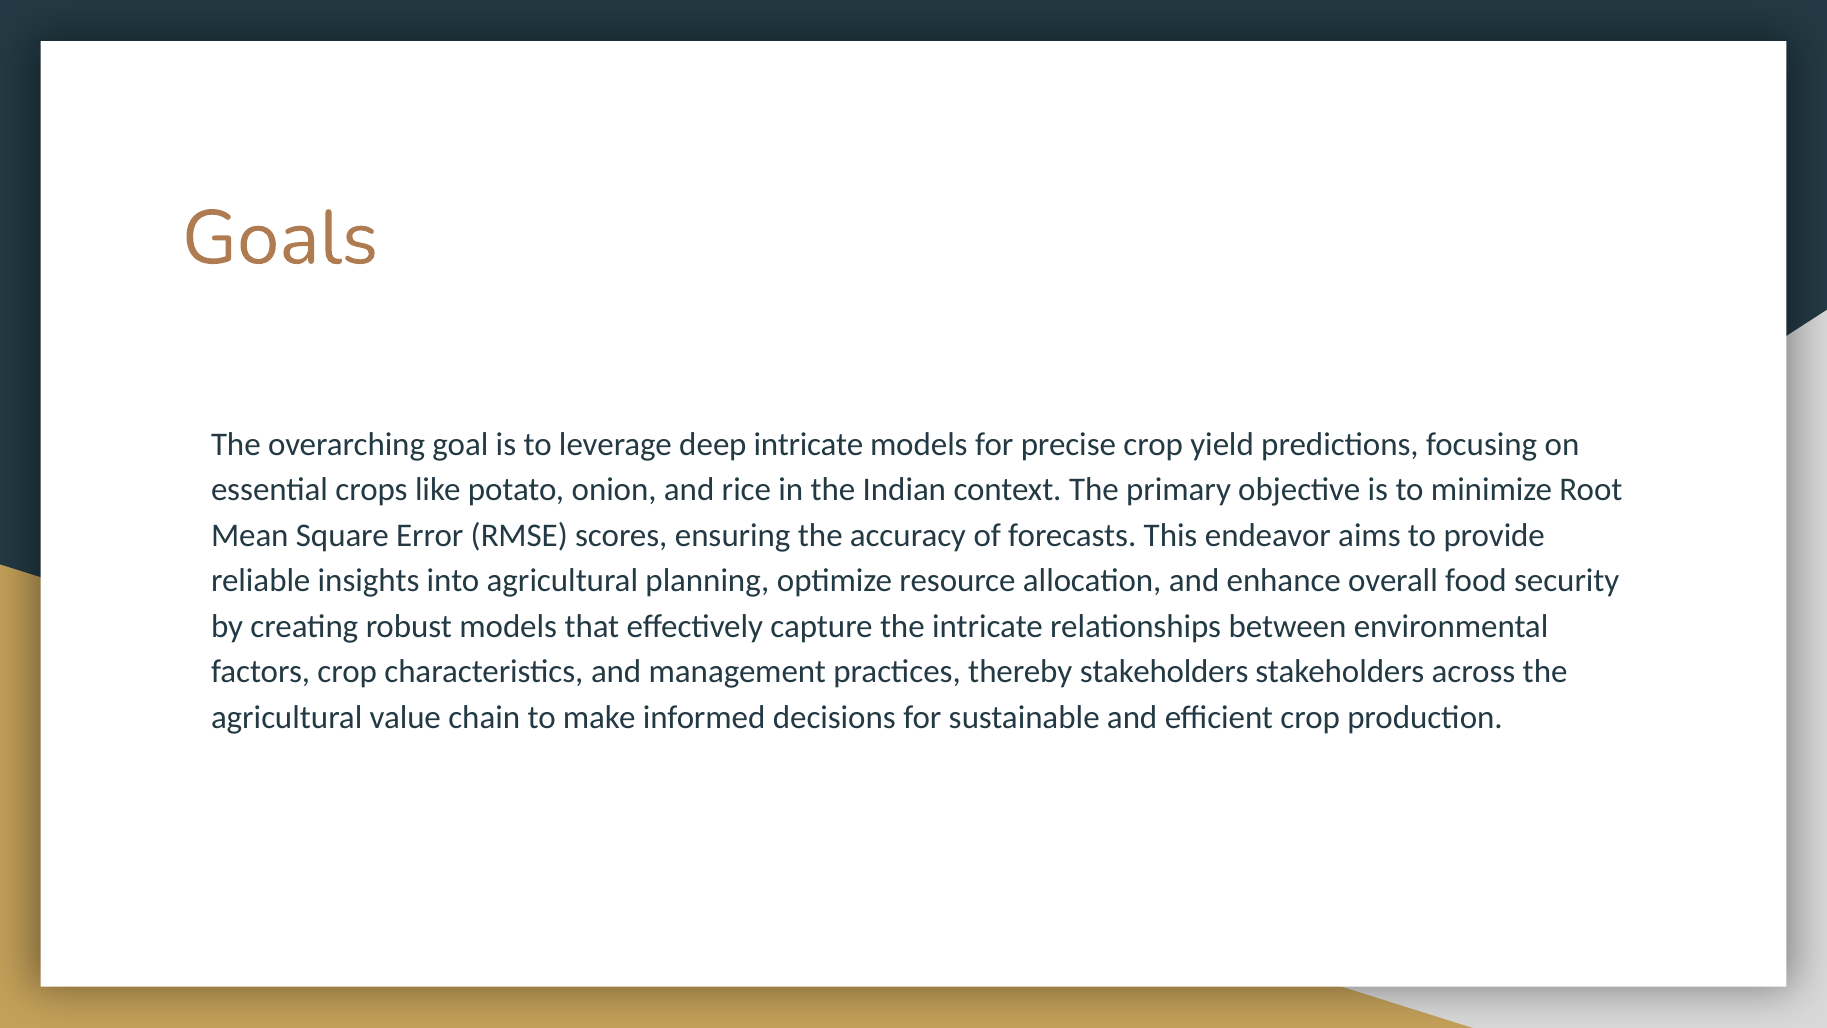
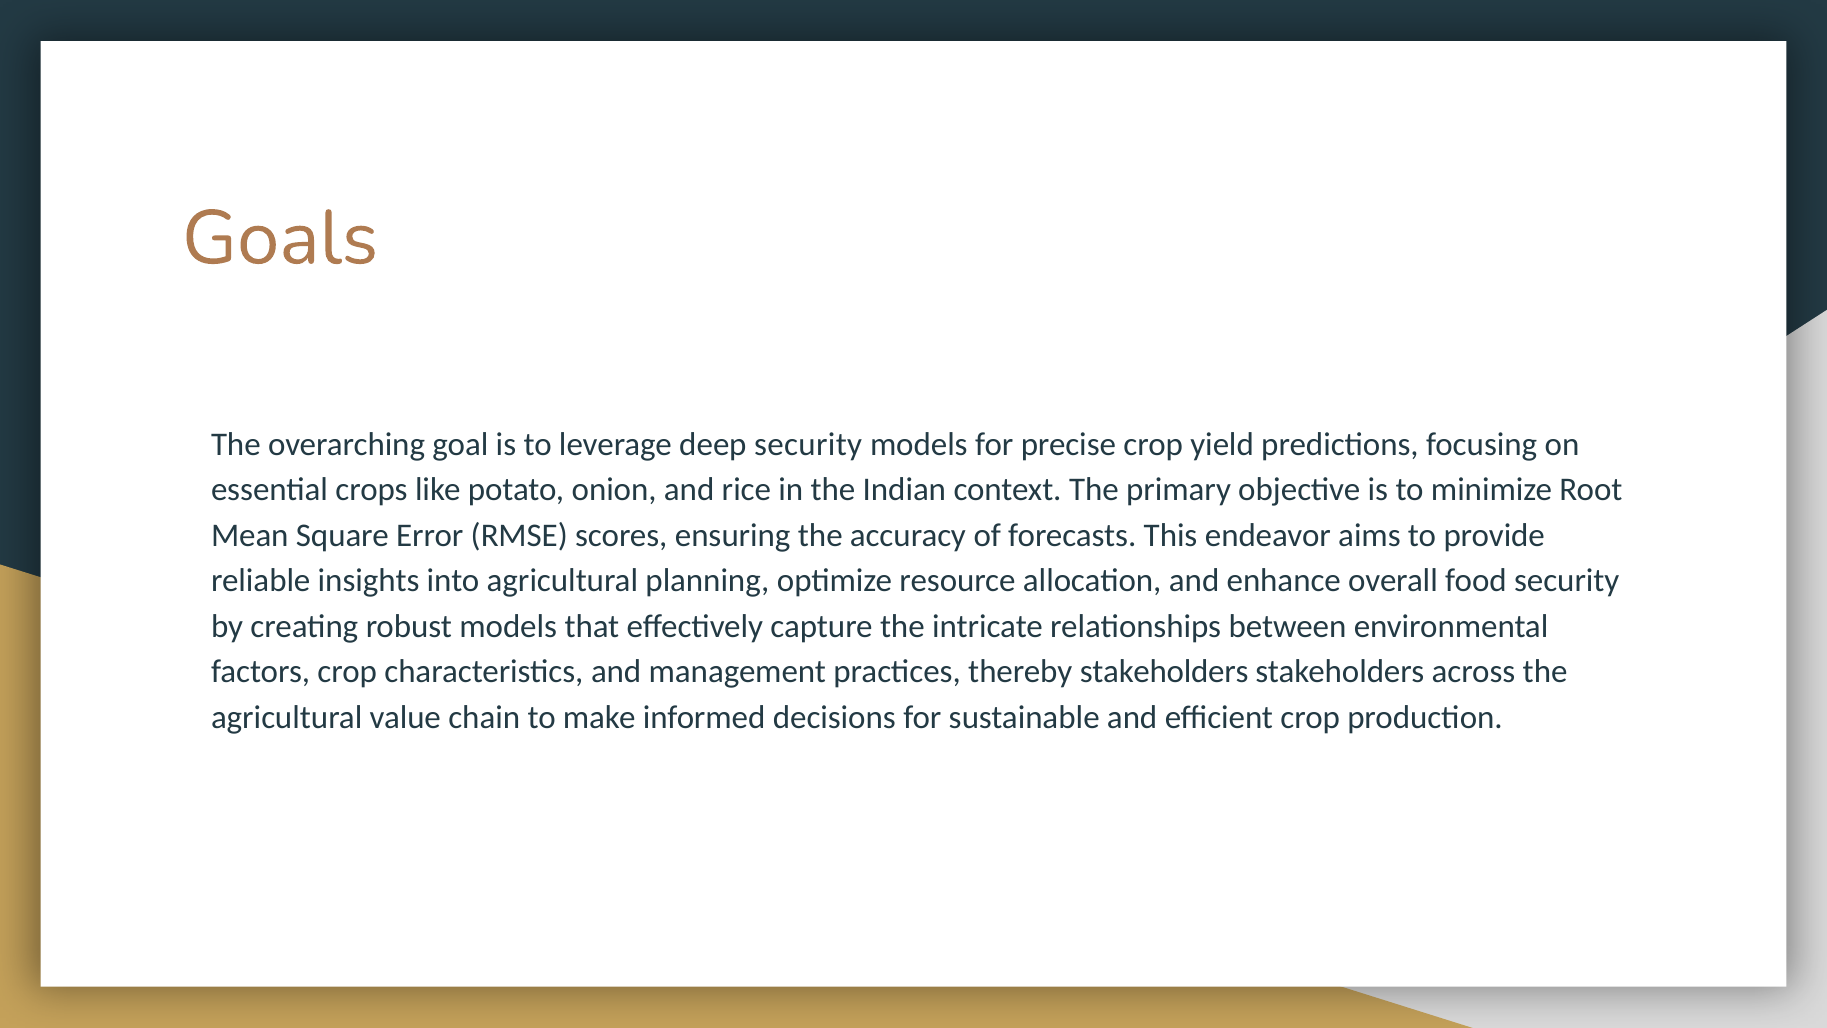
deep intricate: intricate -> security
